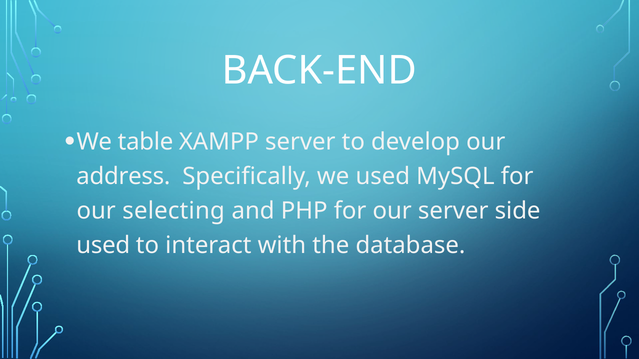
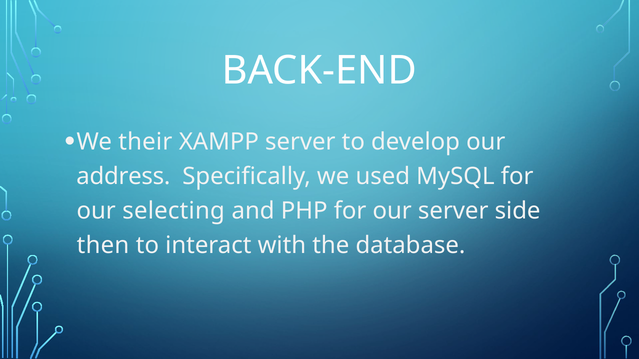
table: table -> their
used at (103, 246): used -> then
